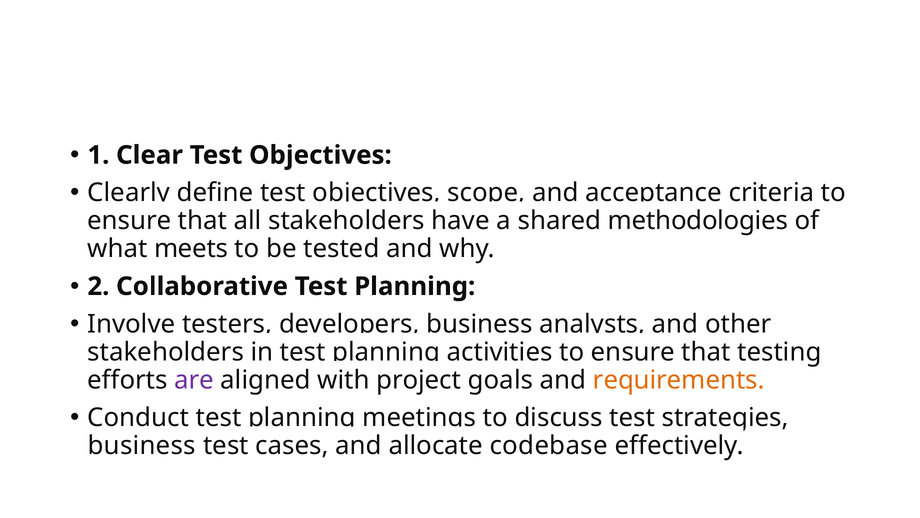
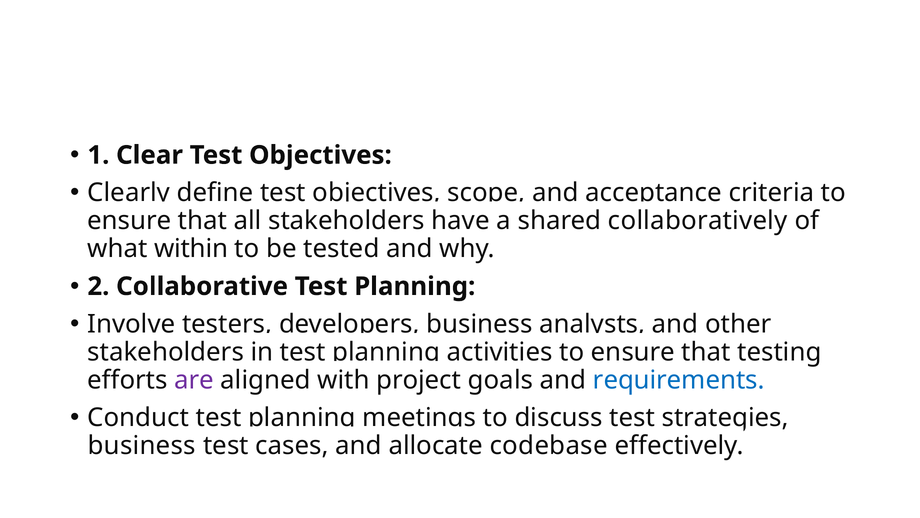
methodologies: methodologies -> collaboratively
meets: meets -> within
requirements colour: orange -> blue
